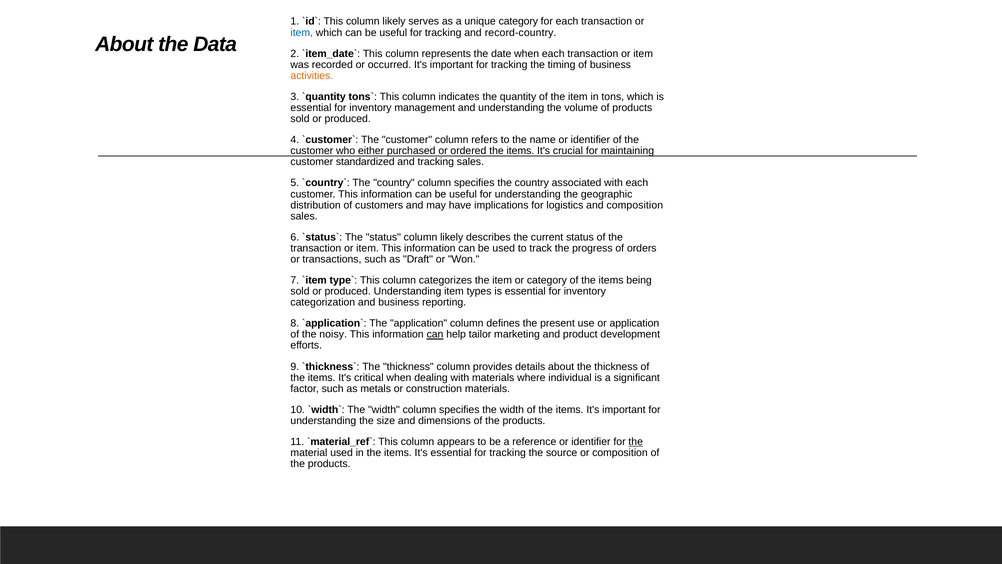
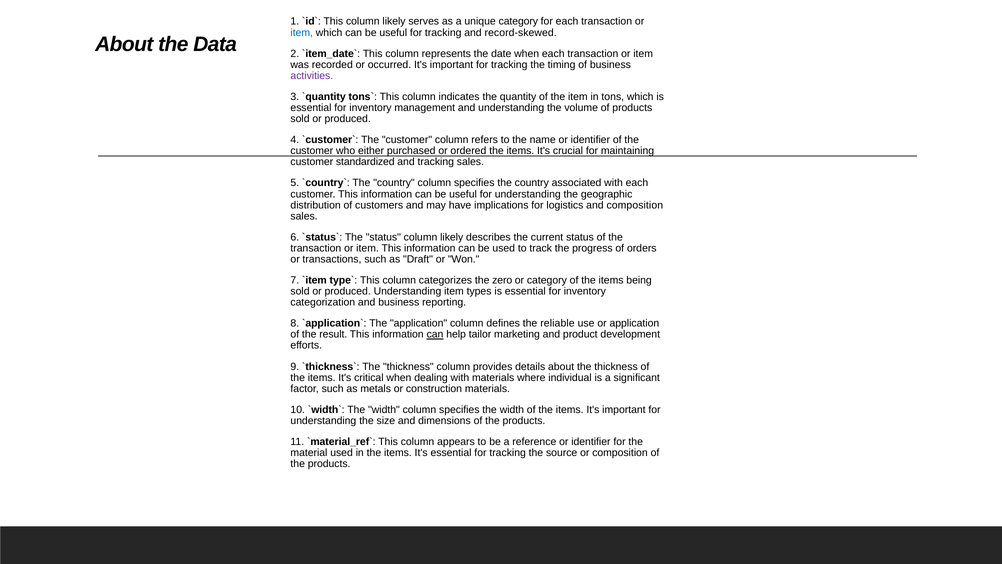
record-country: record-country -> record-skewed
activities colour: orange -> purple
categorizes the item: item -> zero
present: present -> reliable
noisy: noisy -> result
the at (636, 442) underline: present -> none
